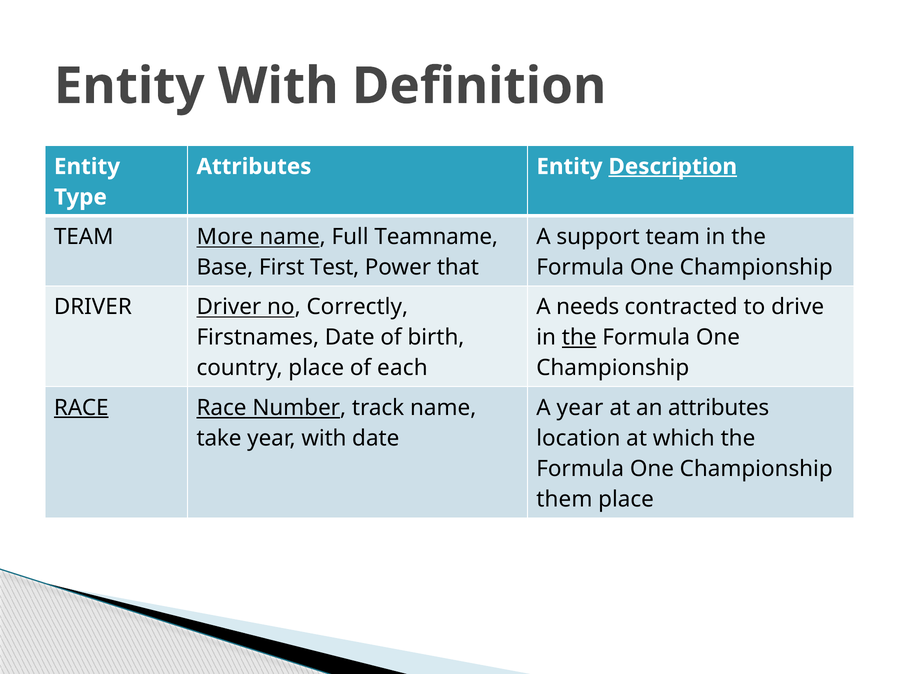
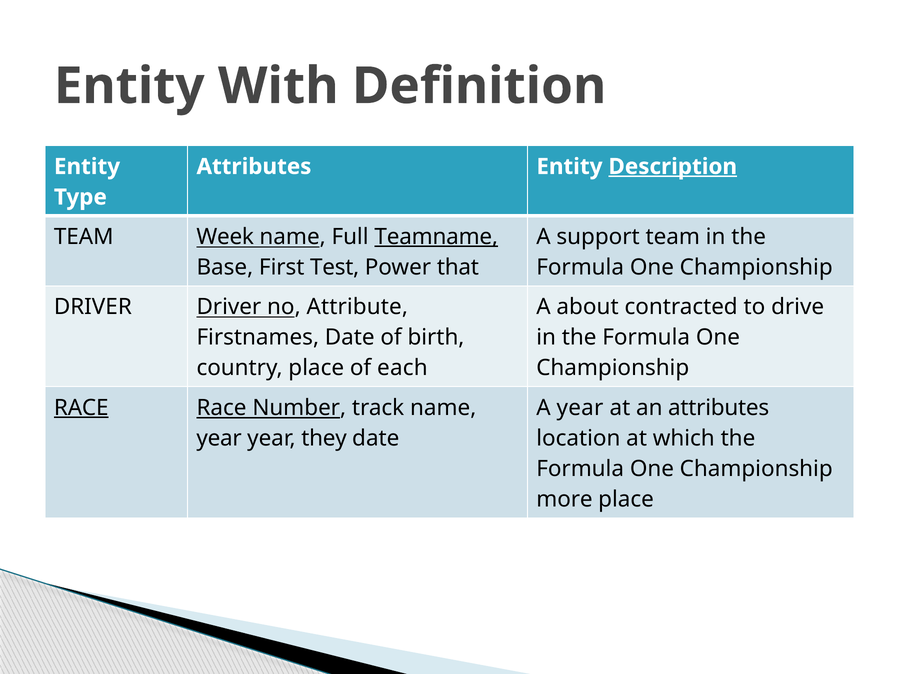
More: More -> Week
Teamname underline: none -> present
Correctly: Correctly -> Attribute
needs: needs -> about
the at (579, 338) underline: present -> none
take at (219, 438): take -> year
year with: with -> they
them: them -> more
